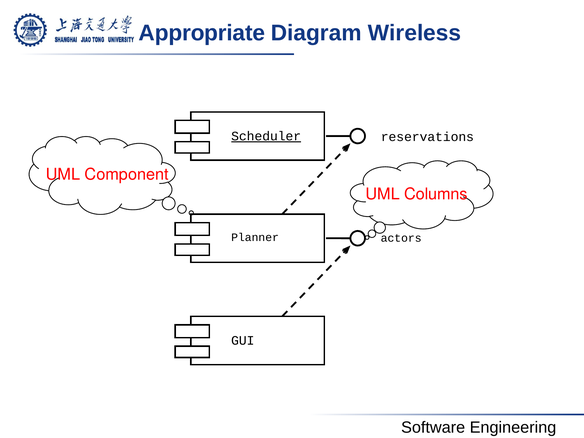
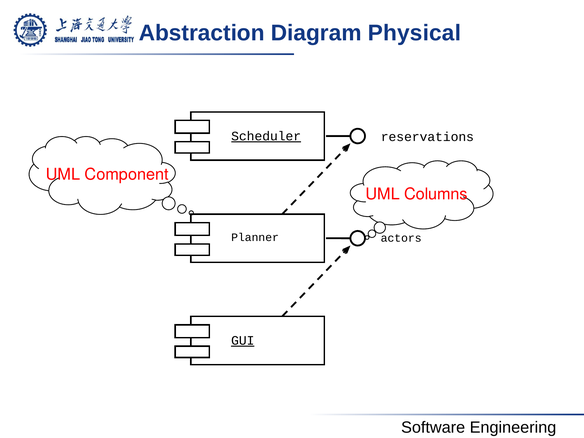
Appropriate: Appropriate -> Abstraction
Wireless: Wireless -> Physical
GUI underline: none -> present
